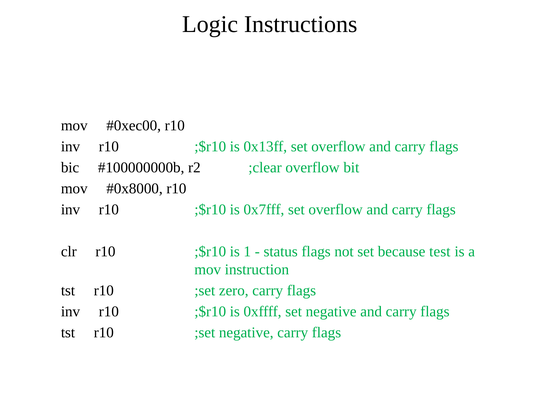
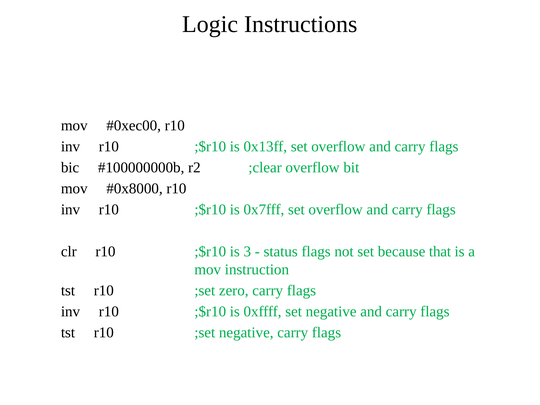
1: 1 -> 3
test: test -> that
